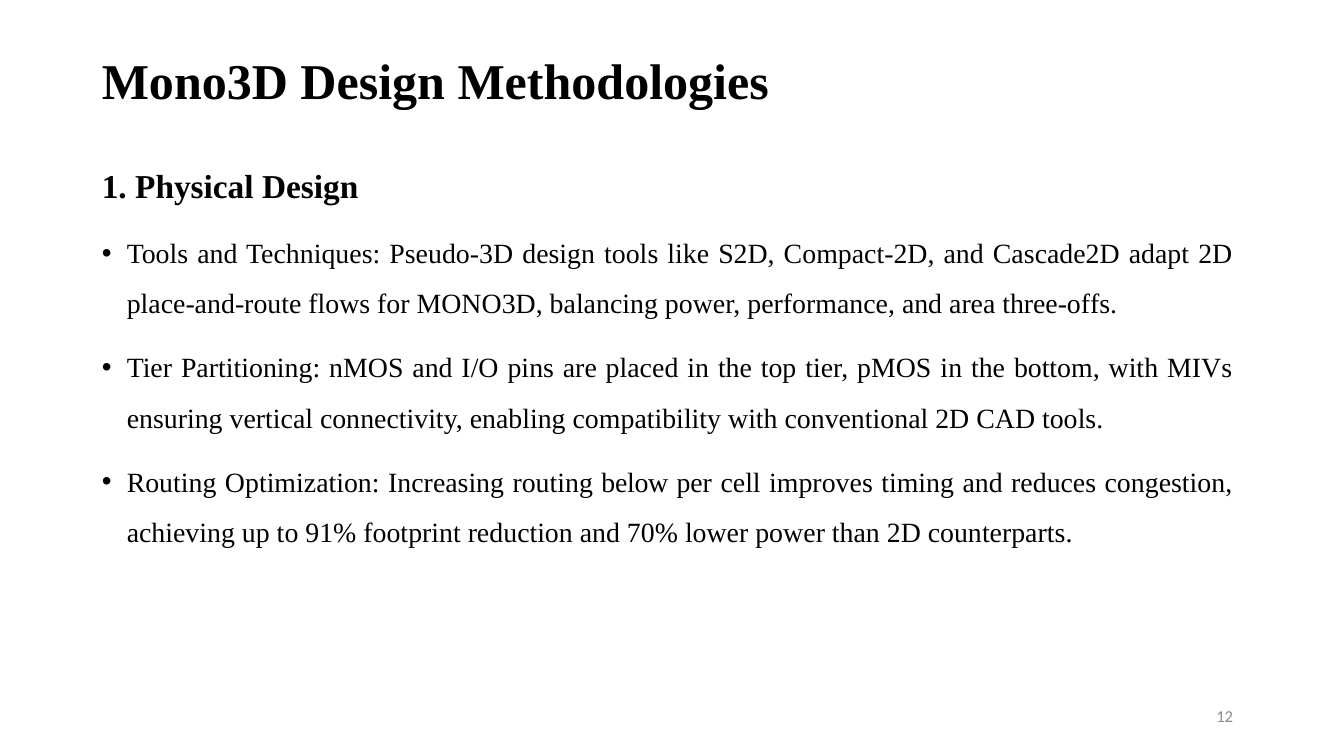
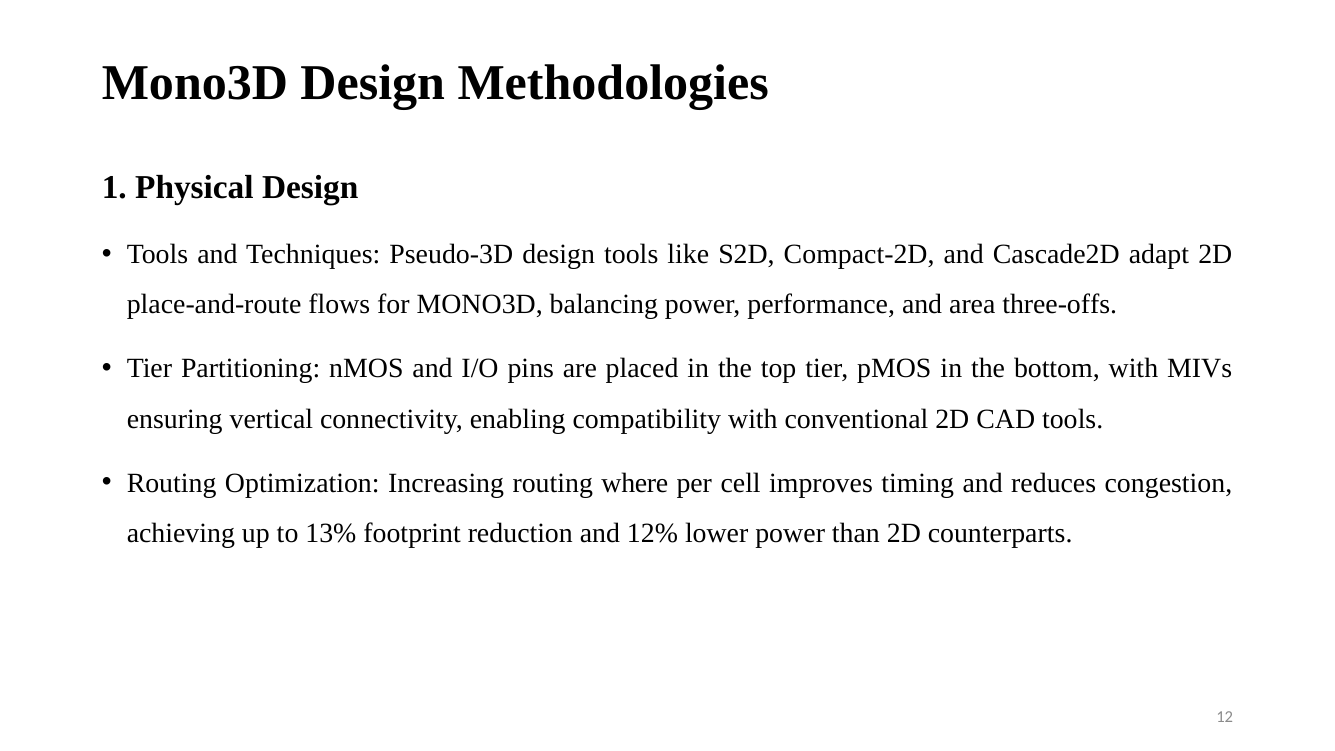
below: below -> where
91%: 91% -> 13%
70%: 70% -> 12%
